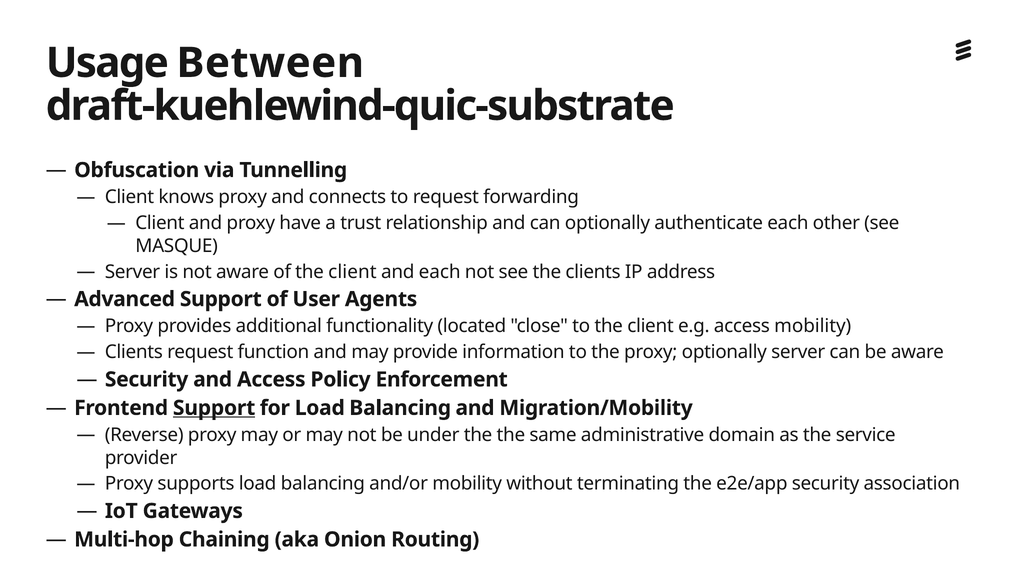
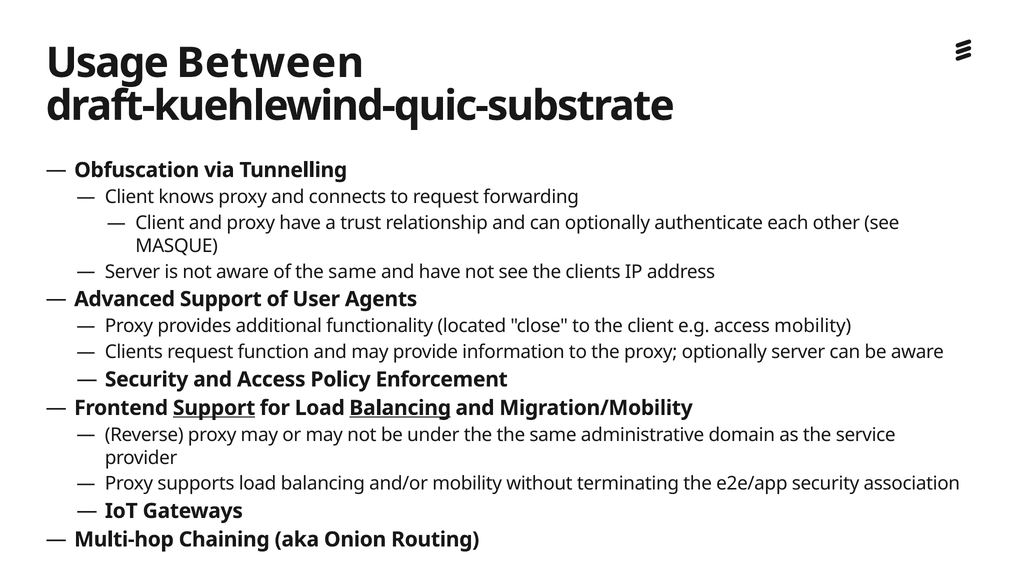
of the client: client -> same
and each: each -> have
Balancing at (400, 408) underline: none -> present
